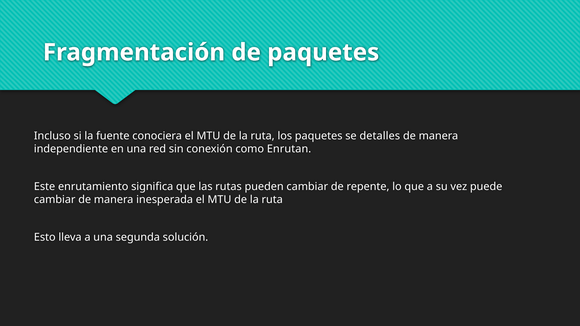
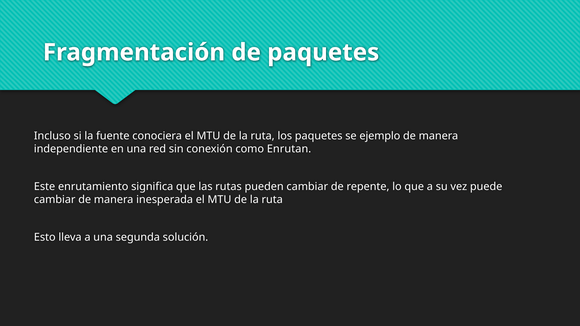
detalles: detalles -> ejemplo
